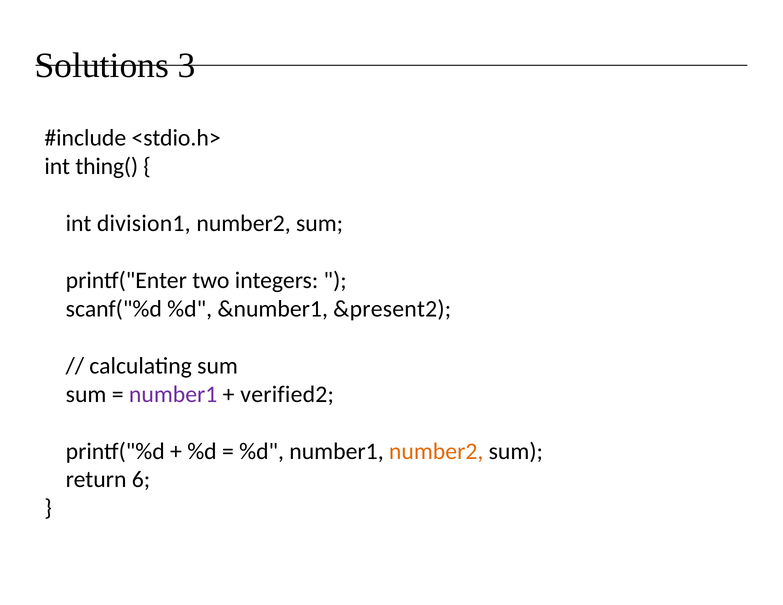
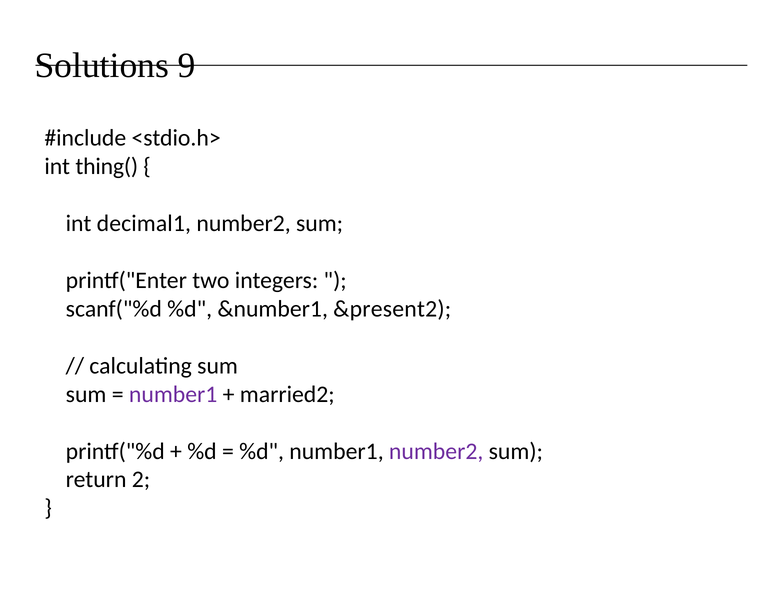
3: 3 -> 9
division1: division1 -> decimal1
verified2: verified2 -> married2
number2 at (436, 451) colour: orange -> purple
6: 6 -> 2
